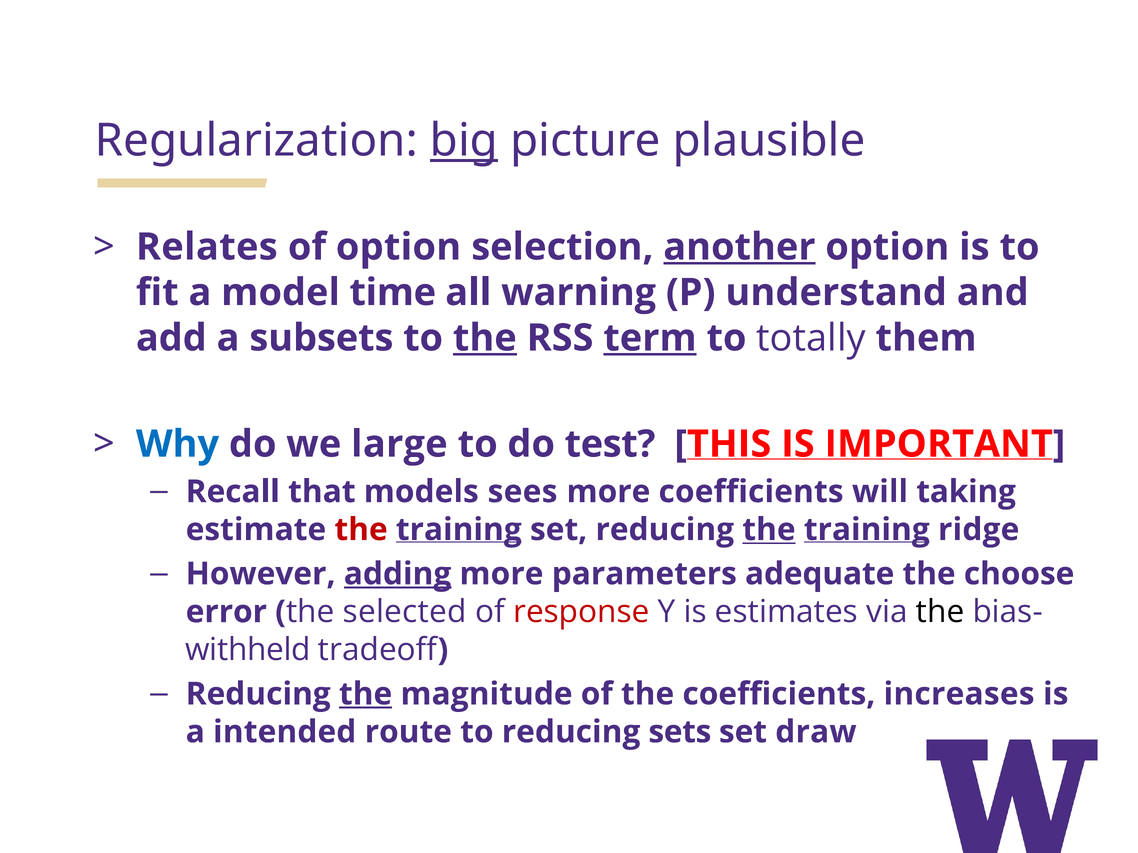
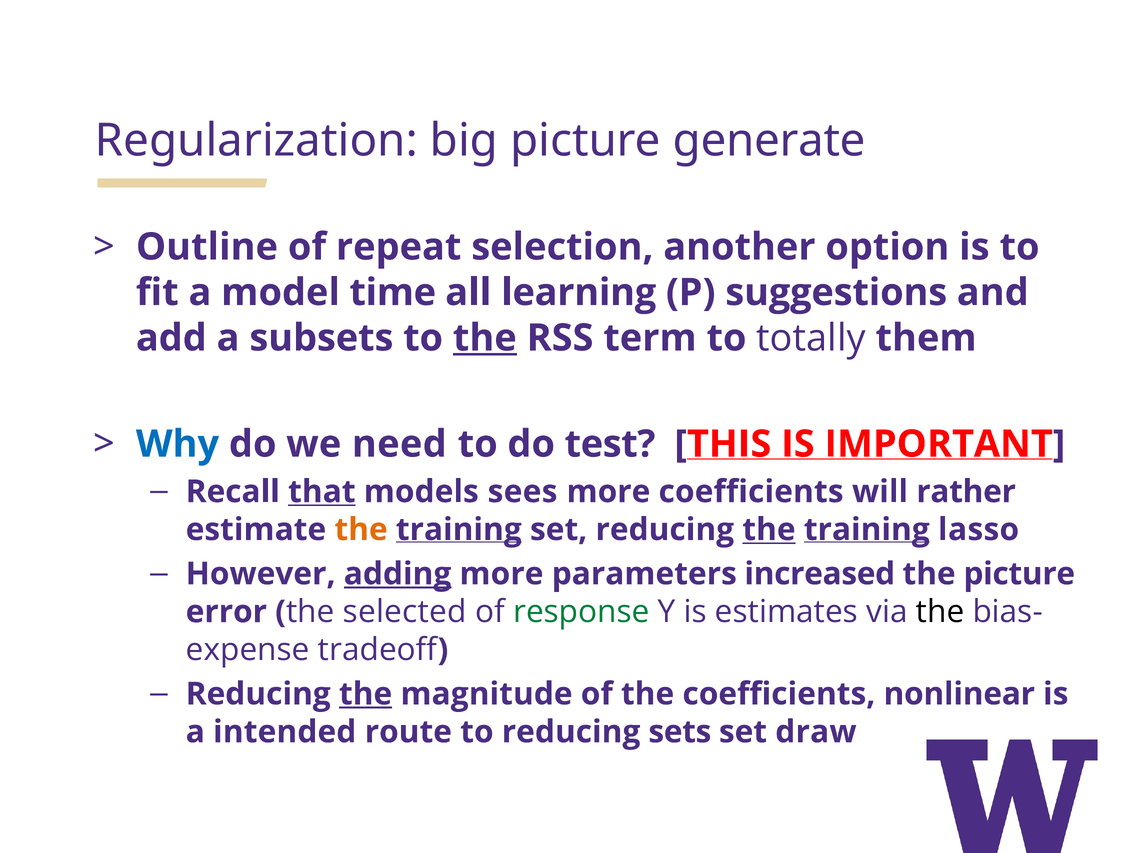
big underline: present -> none
plausible: plausible -> generate
Relates: Relates -> Outline
of option: option -> repeat
another underline: present -> none
warning: warning -> learning
understand: understand -> suggestions
term underline: present -> none
large: large -> need
that underline: none -> present
taking: taking -> rather
the at (361, 530) colour: red -> orange
ridge: ridge -> lasso
adequate: adequate -> increased
the choose: choose -> picture
response colour: red -> green
withheld: withheld -> expense
increases: increases -> nonlinear
